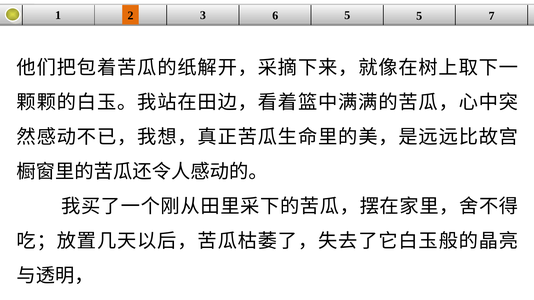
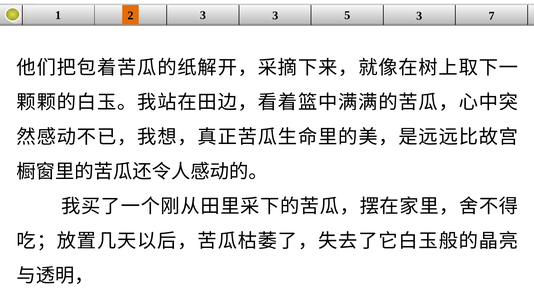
3 6: 6 -> 3
5 5: 5 -> 3
